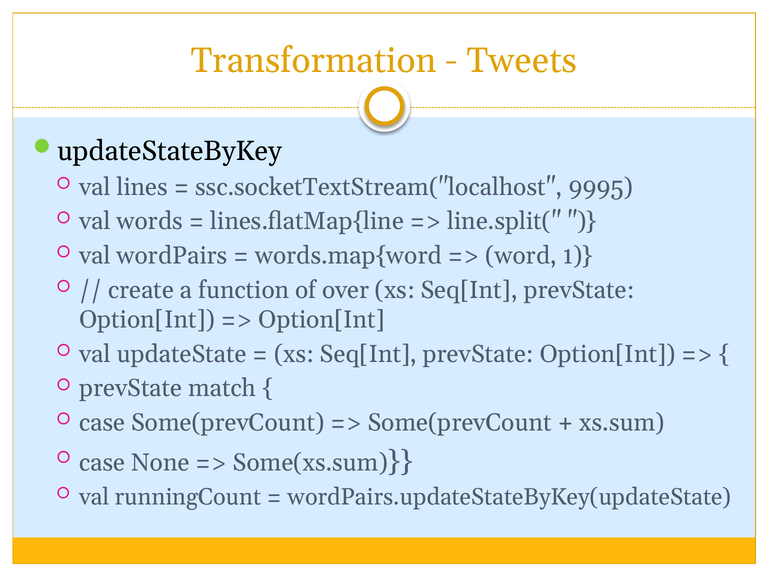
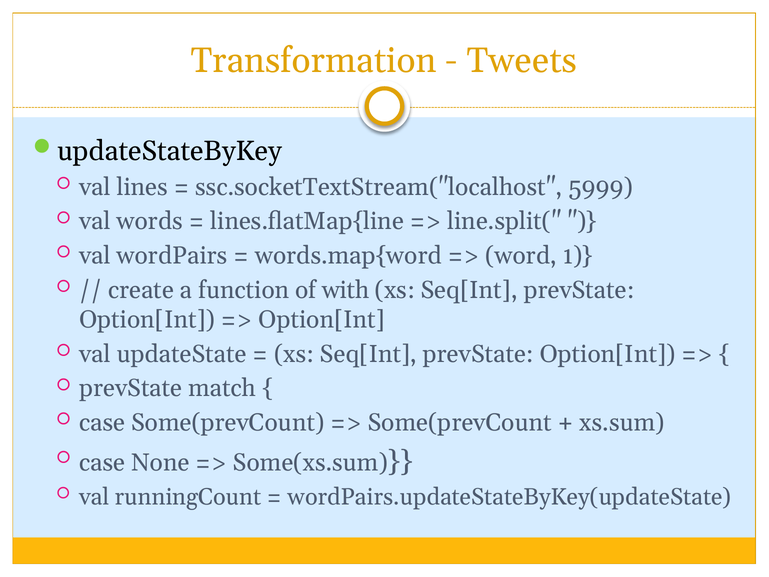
9995: 9995 -> 5999
over: over -> with
